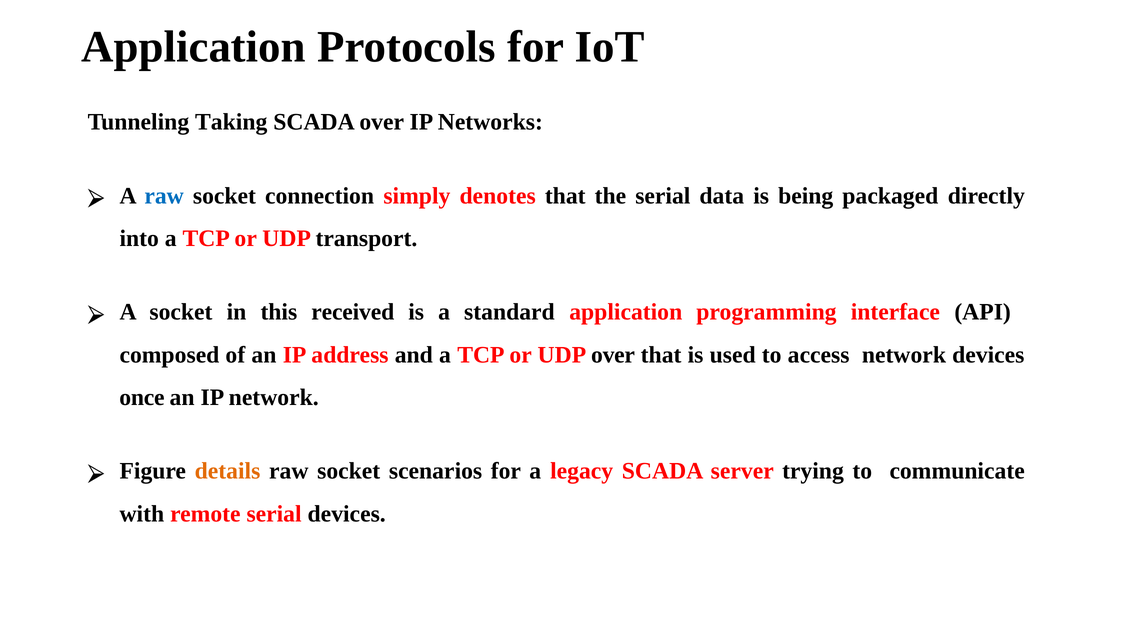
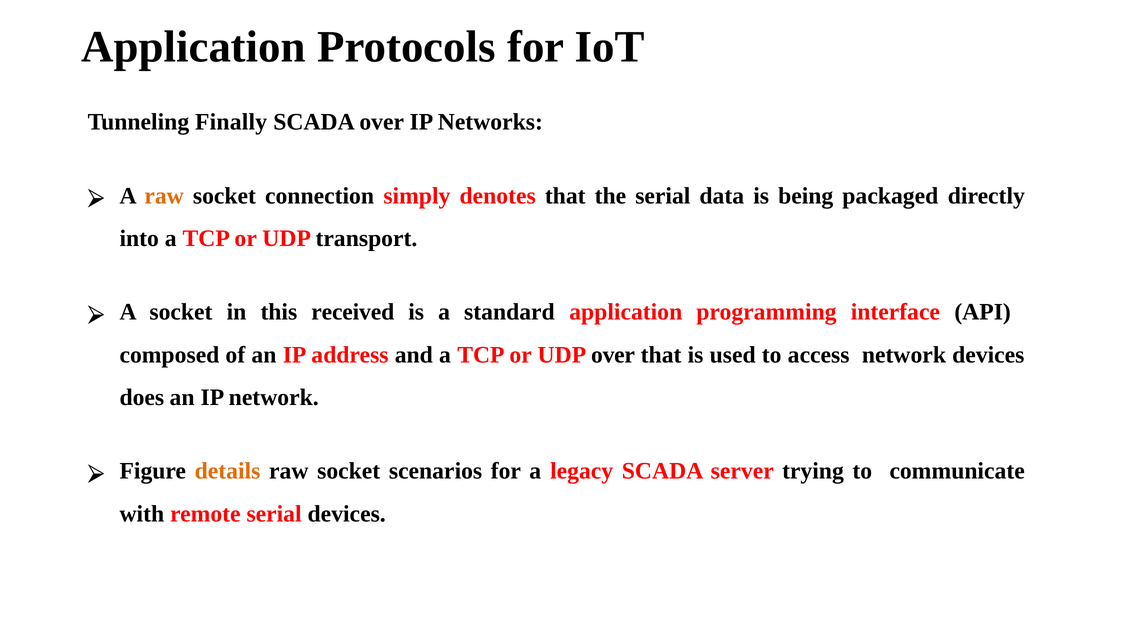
Taking: Taking -> Finally
raw at (164, 196) colour: blue -> orange
once: once -> does
